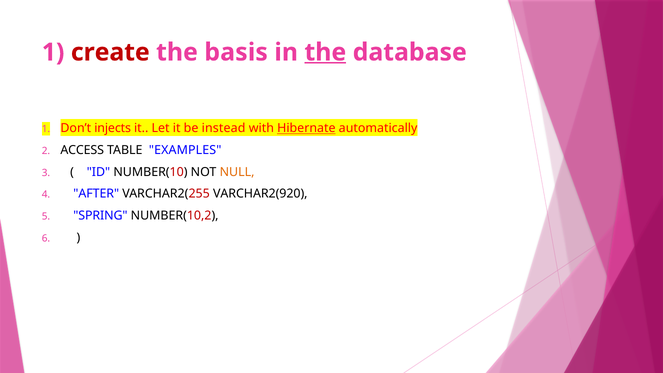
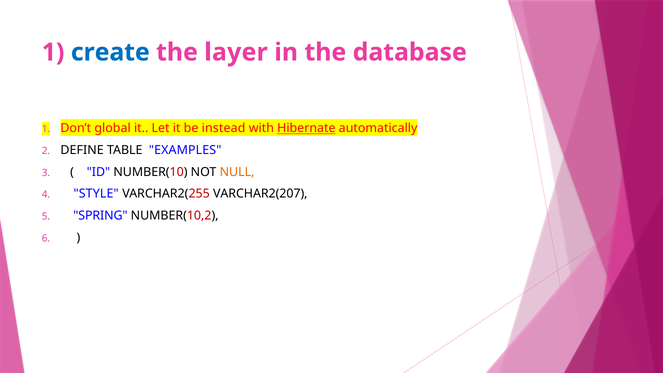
create colour: red -> blue
basis: basis -> layer
the at (325, 52) underline: present -> none
injects: injects -> global
ACCESS: ACCESS -> DEFINE
AFTER: AFTER -> STYLE
VARCHAR2(920: VARCHAR2(920 -> VARCHAR2(207
